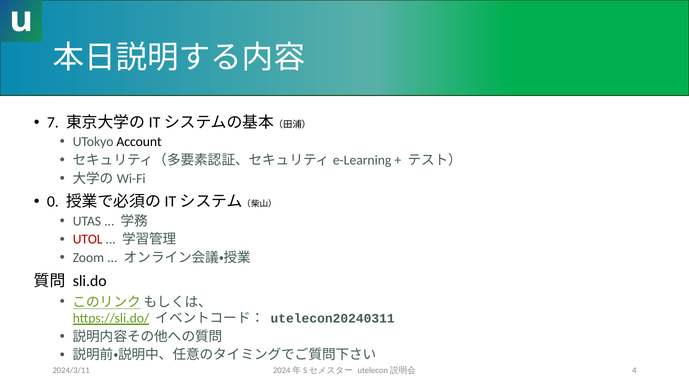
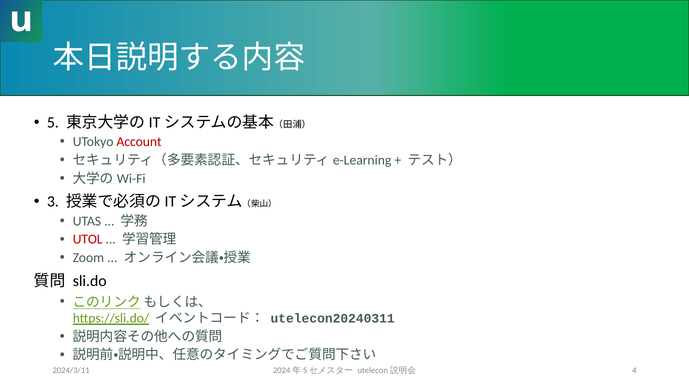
7: 7 -> 5
Account colour: black -> red
0: 0 -> 3
